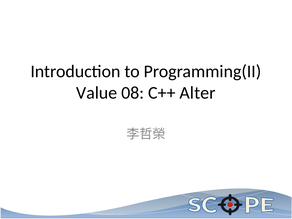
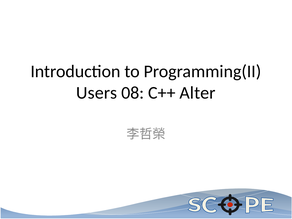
Value: Value -> Users
